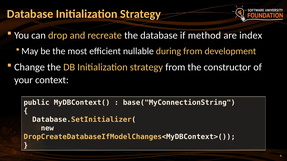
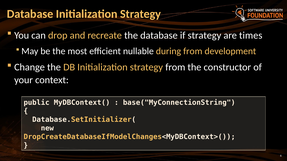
if method: method -> strategy
index: index -> times
